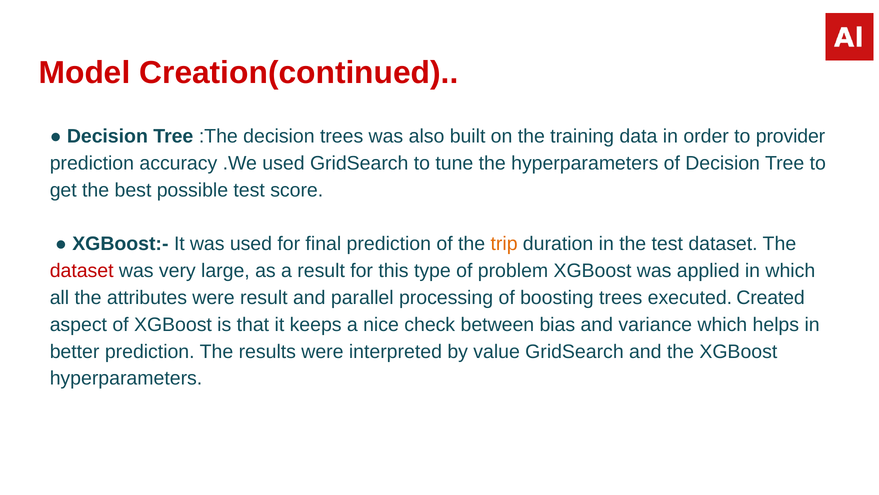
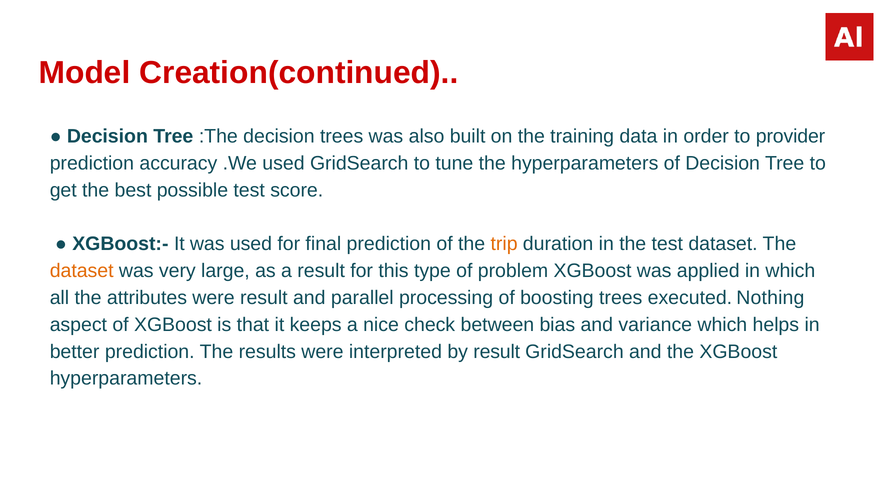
dataset at (82, 271) colour: red -> orange
Created: Created -> Nothing
by value: value -> result
